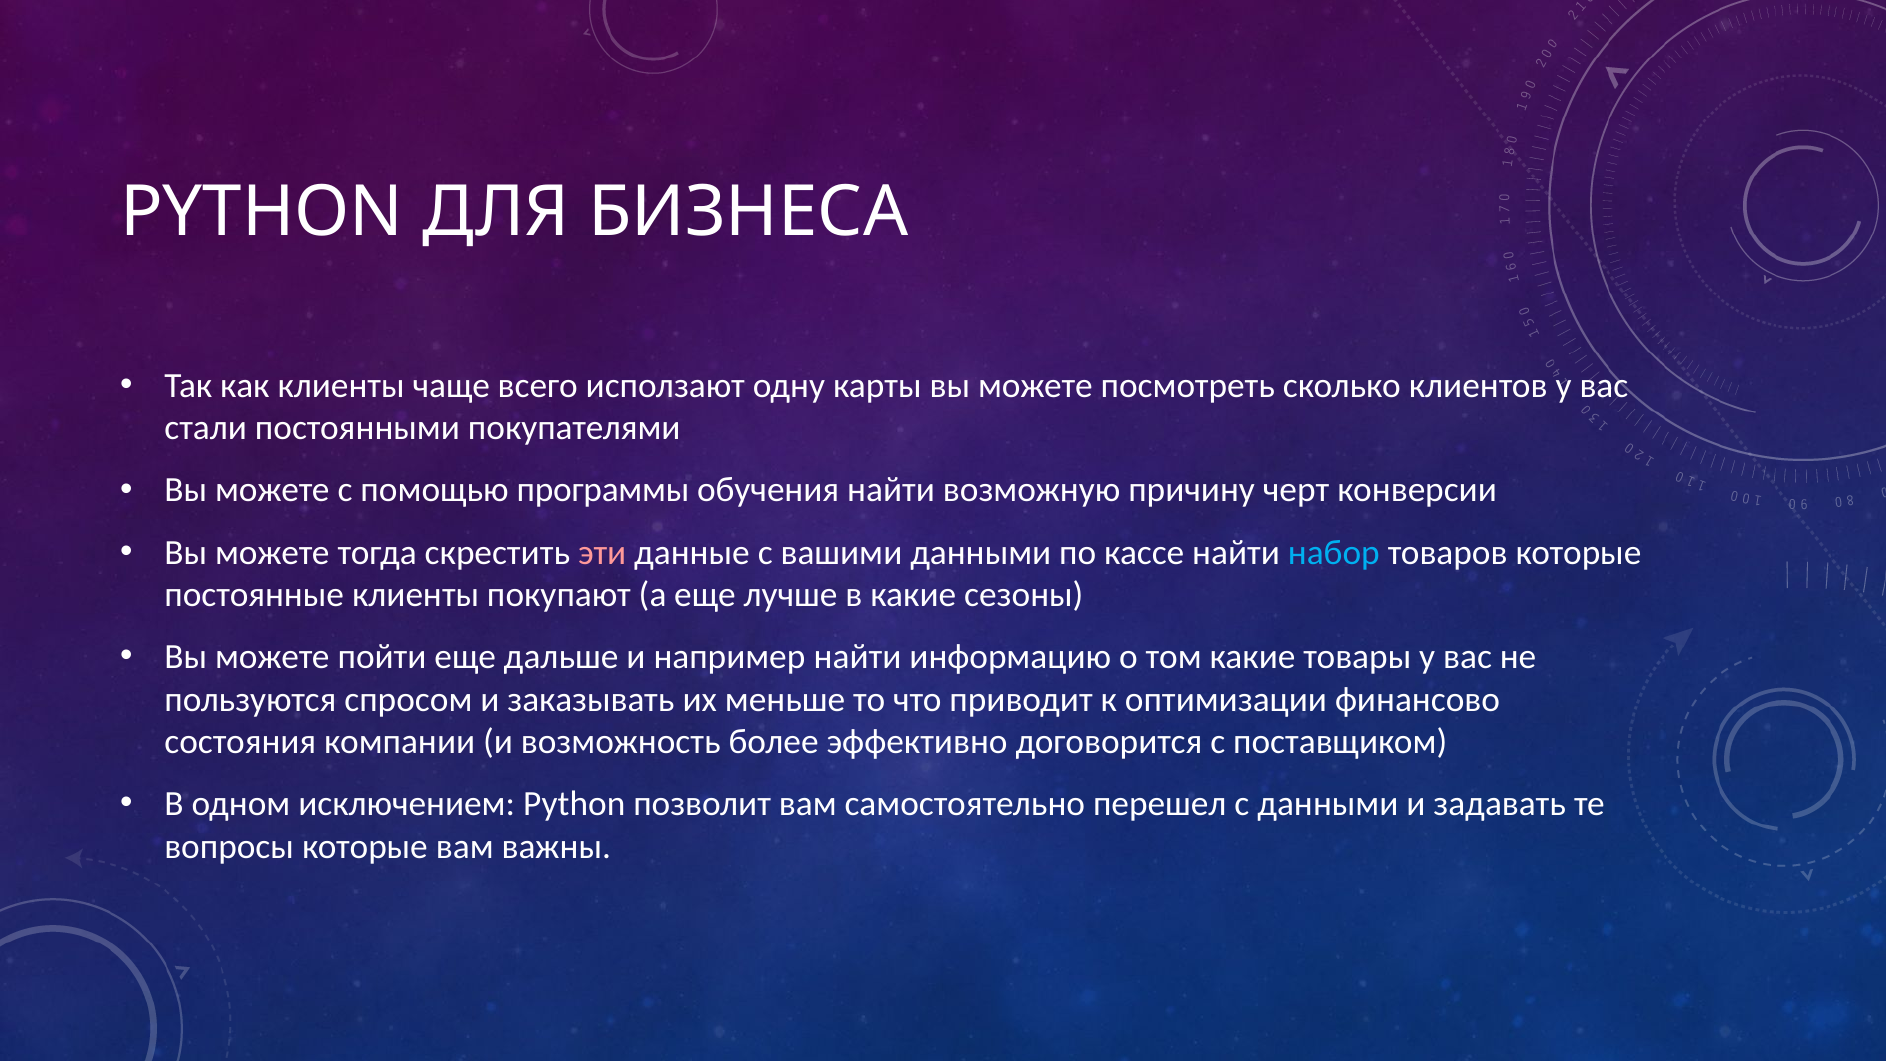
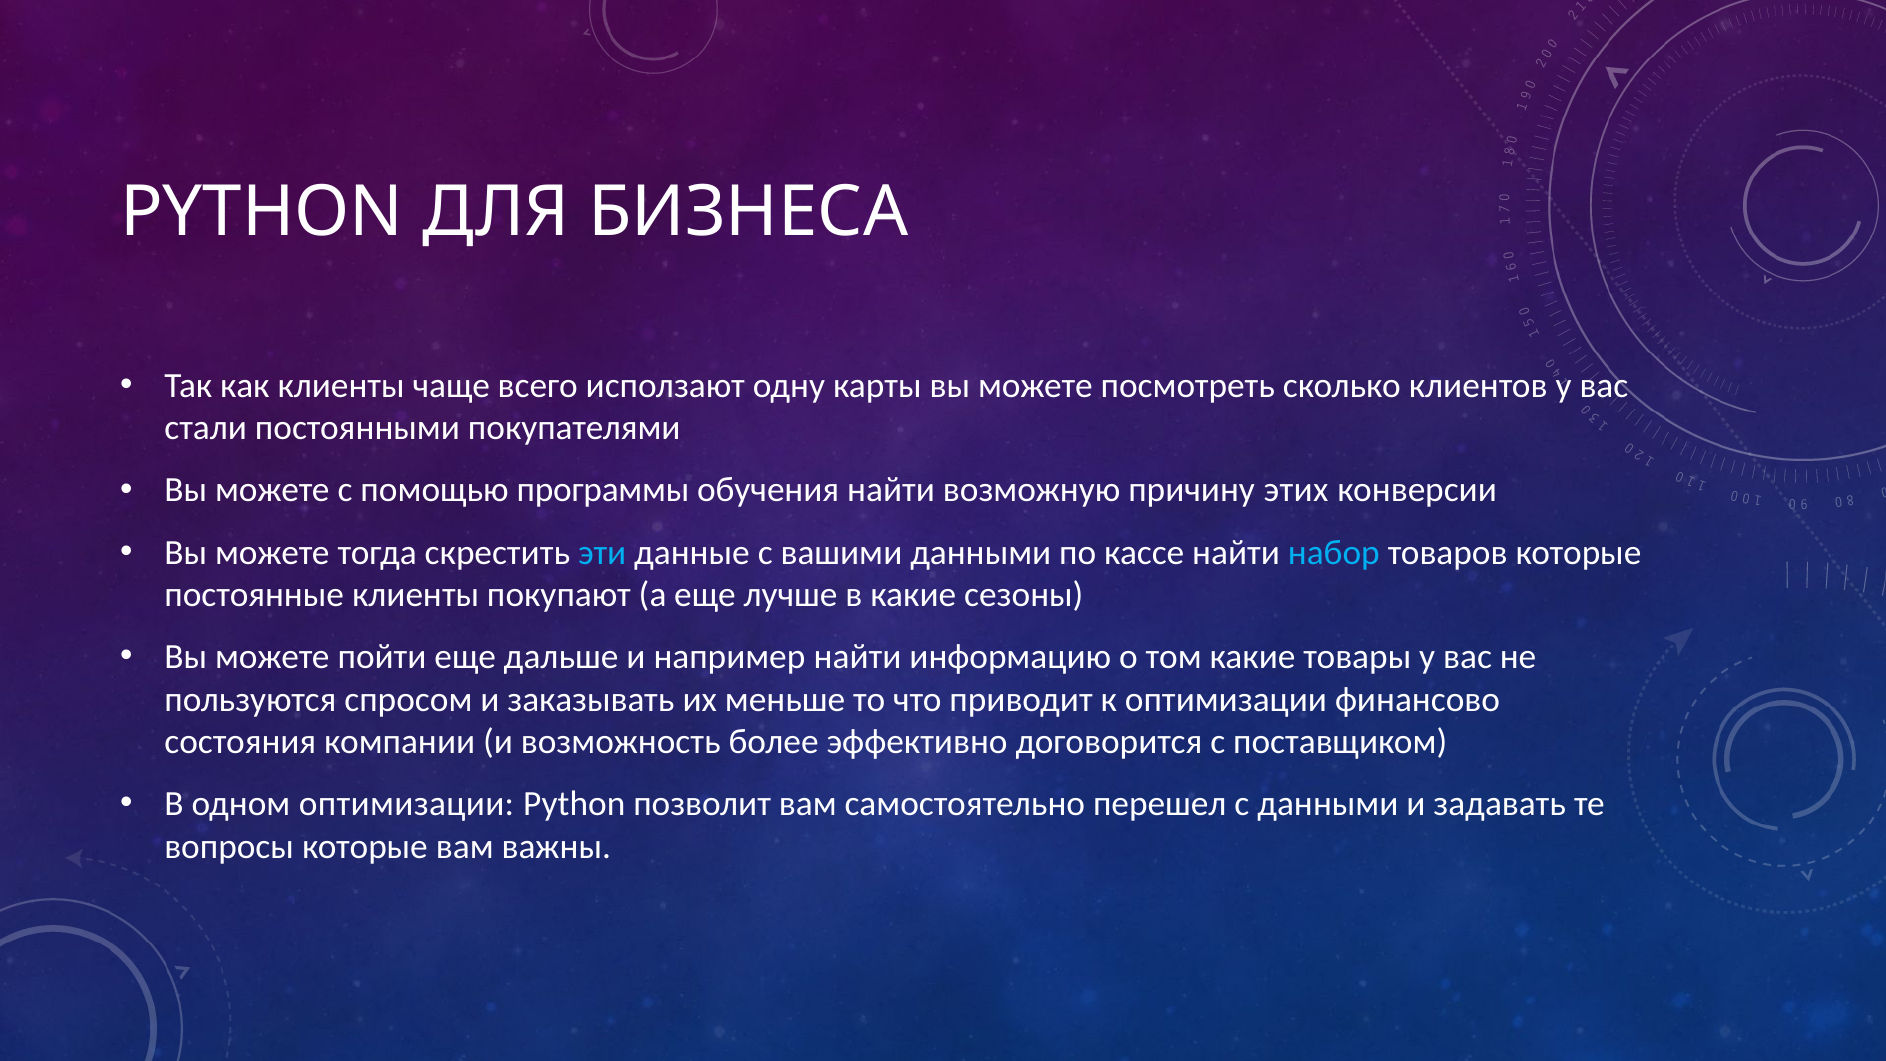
черт: черт -> этих
эти colour: pink -> light blue
одном исключением: исключением -> оптимизации
